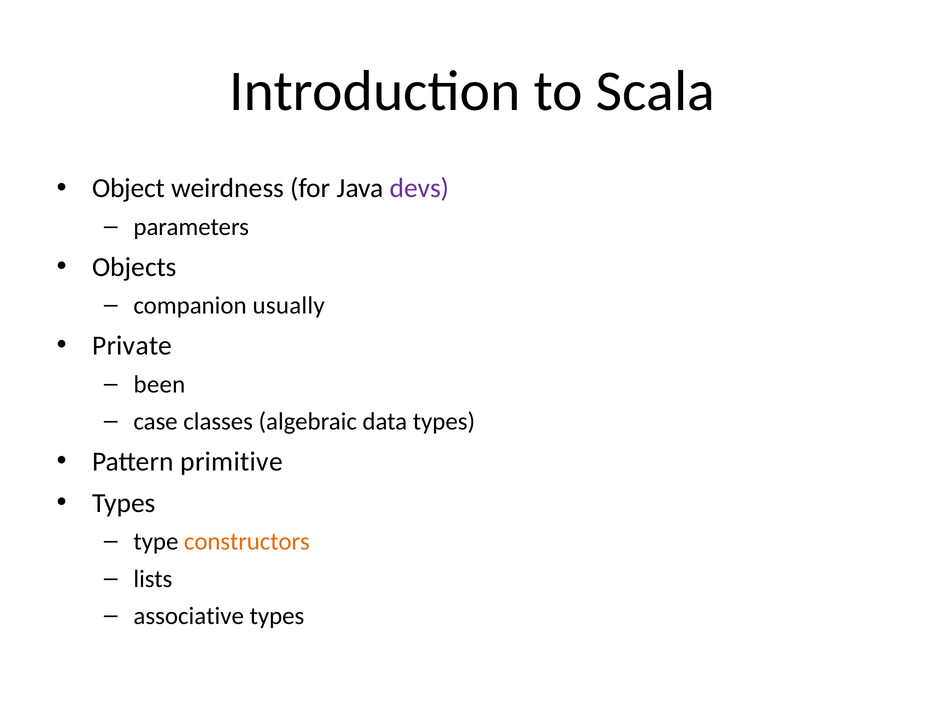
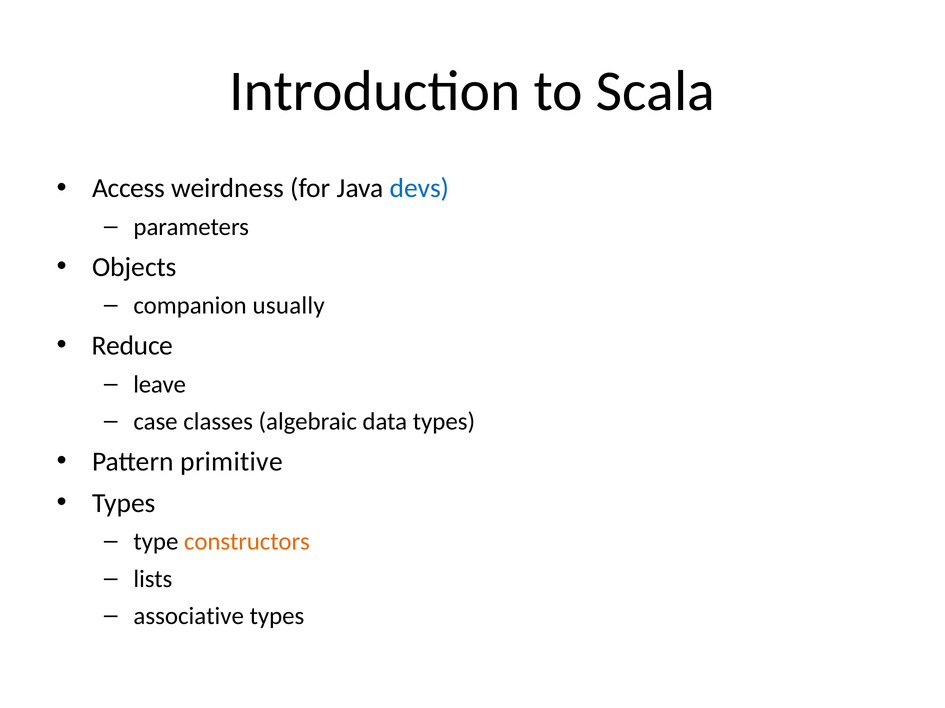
Object: Object -> Access
devs colour: purple -> blue
Private: Private -> Reduce
been: been -> leave
